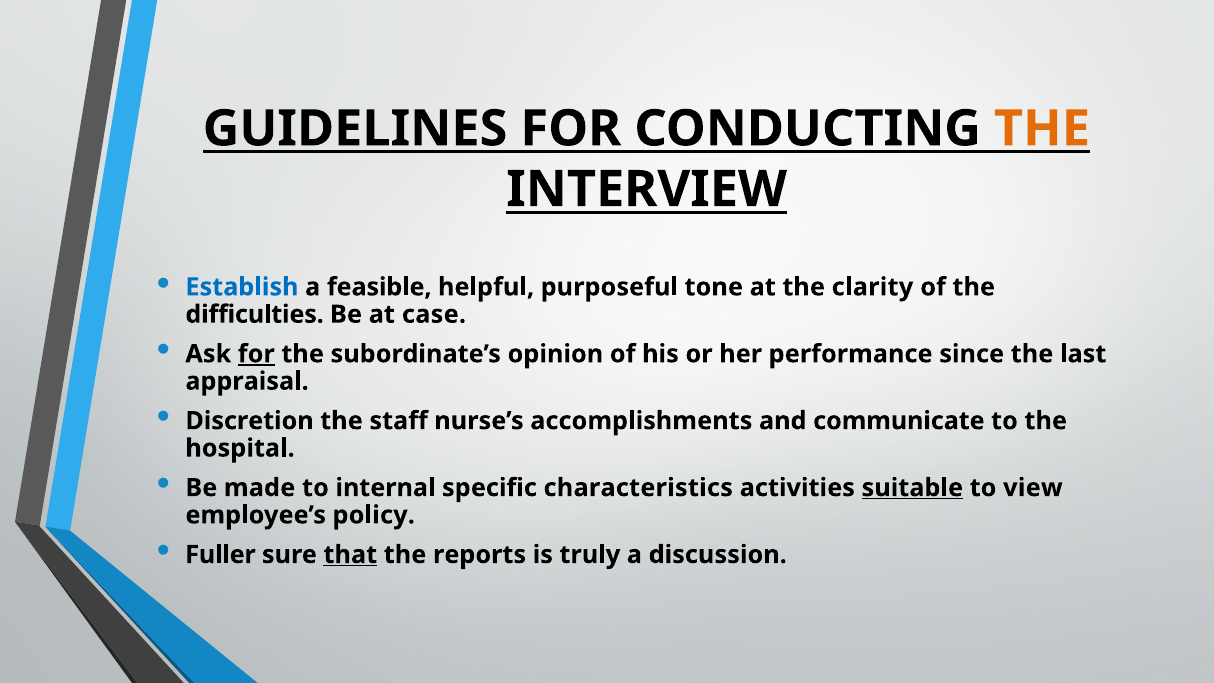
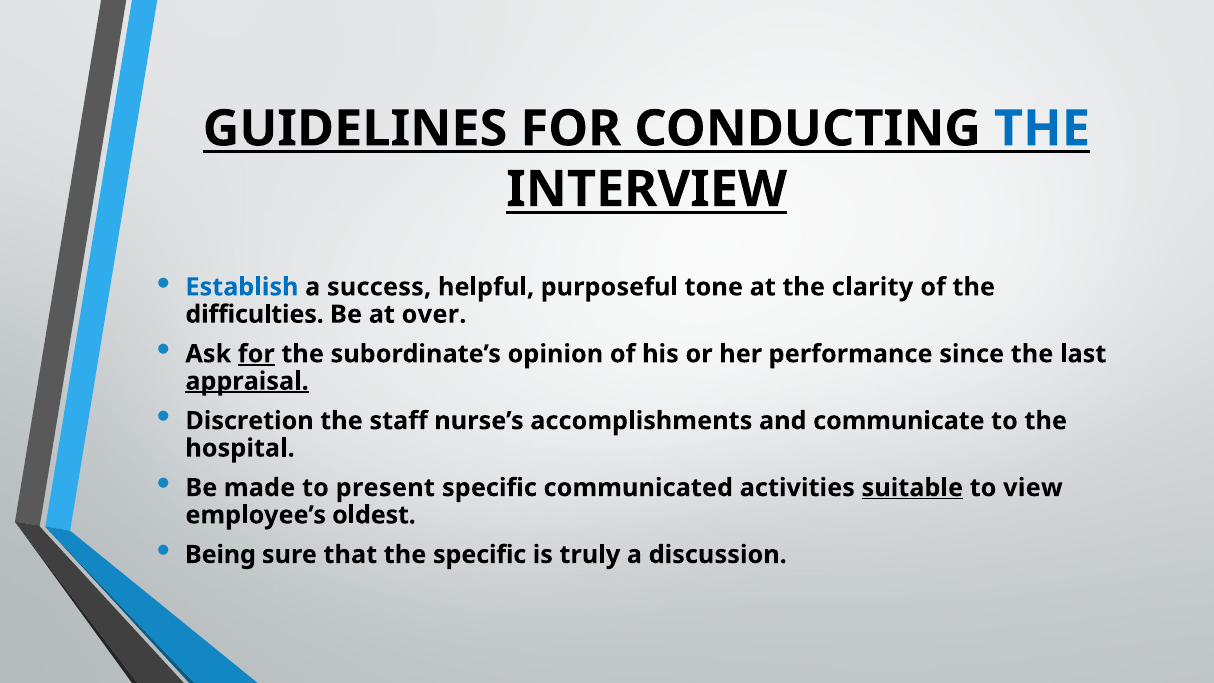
THE at (1042, 129) colour: orange -> blue
feasible: feasible -> success
case: case -> over
appraisal underline: none -> present
internal: internal -> present
characteristics: characteristics -> communicated
policy: policy -> oldest
Fuller: Fuller -> Being
that underline: present -> none
the reports: reports -> specific
